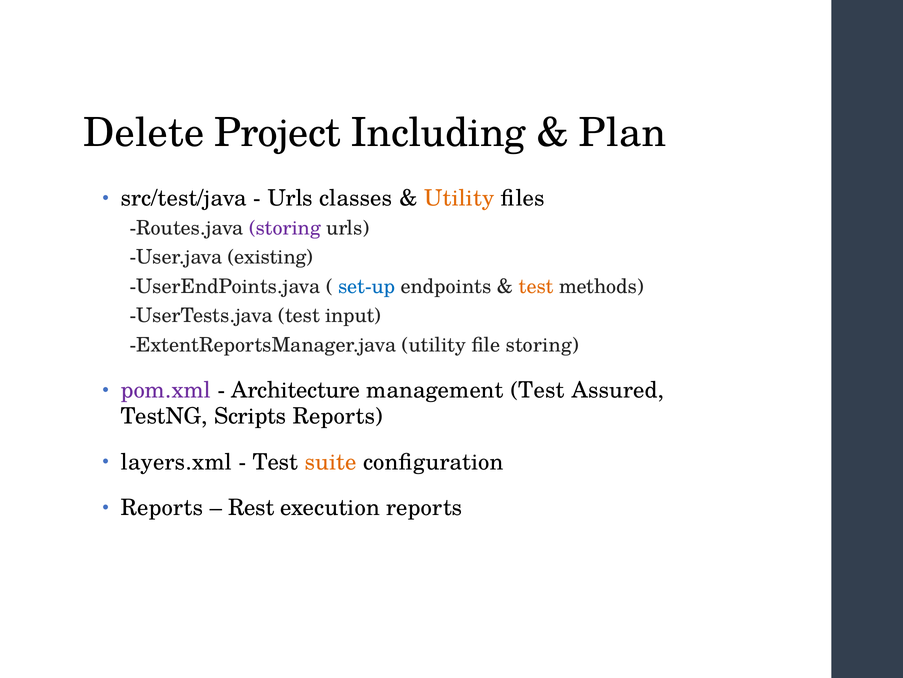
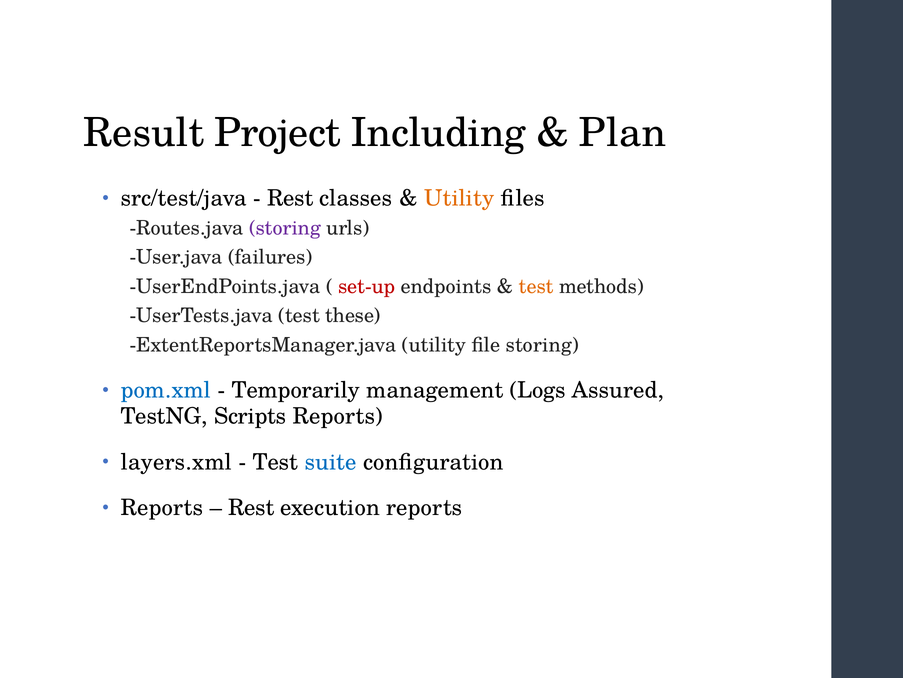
Delete: Delete -> Result
Urls at (290, 198): Urls -> Rest
existing: existing -> failures
set-up colour: blue -> red
input: input -> these
pom.xml colour: purple -> blue
Architecture: Architecture -> Temporarily
management Test: Test -> Logs
suite colour: orange -> blue
